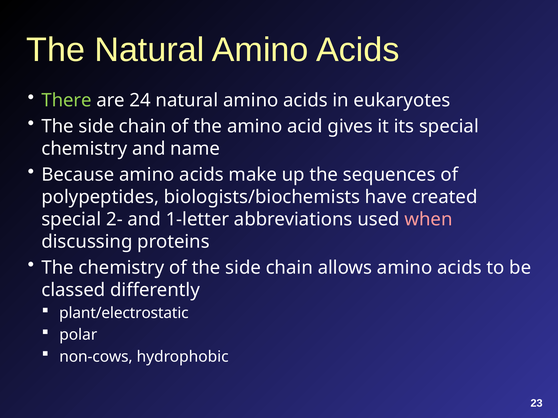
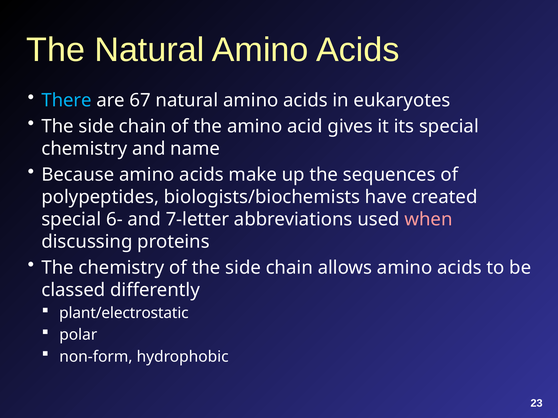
There colour: light green -> light blue
24: 24 -> 67
2-: 2- -> 6-
1-letter: 1-letter -> 7-letter
non-cows: non-cows -> non-form
